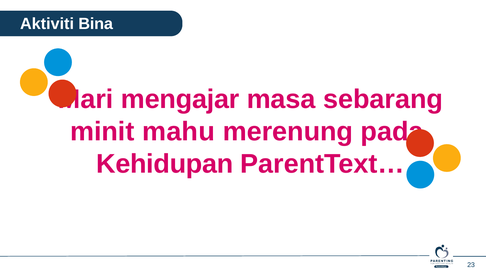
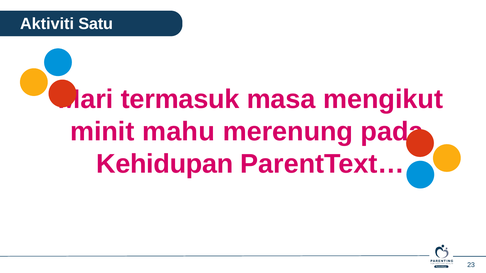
Bina: Bina -> Satu
mengajar: mengajar -> termasuk
sebarang: sebarang -> mengikut
